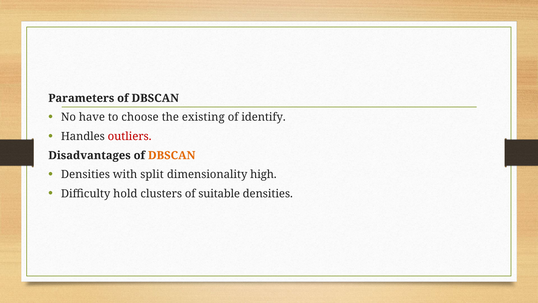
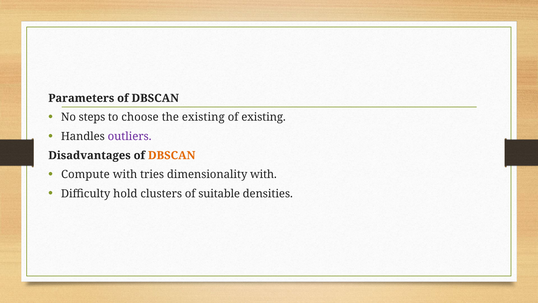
have: have -> steps
of identify: identify -> existing
outliers colour: red -> purple
Densities at (85, 174): Densities -> Compute
split: split -> tries
dimensionality high: high -> with
